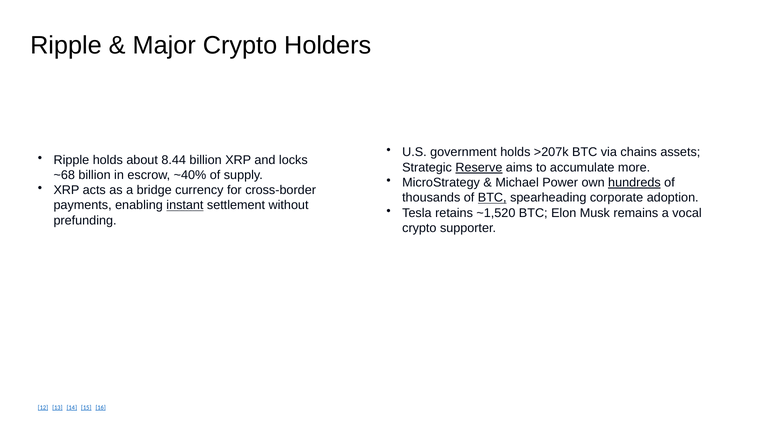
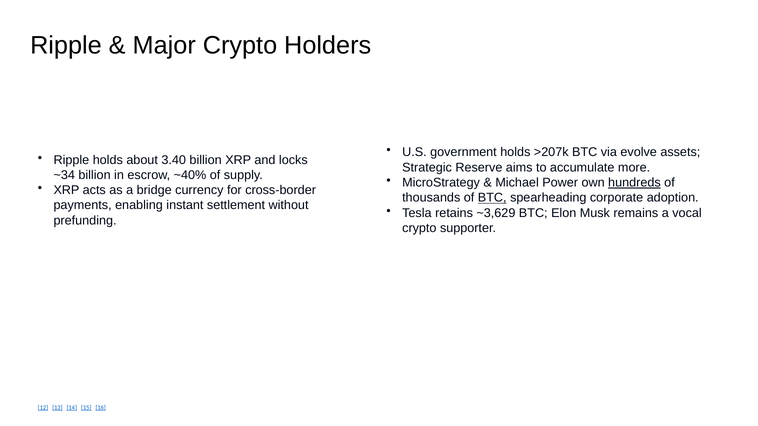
chains: chains -> evolve
8.44: 8.44 -> 3.40
Reserve underline: present -> none
~68: ~68 -> ~34
instant underline: present -> none
~1,520: ~1,520 -> ~3,629
